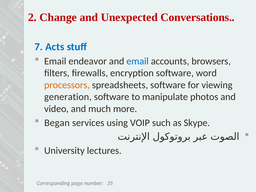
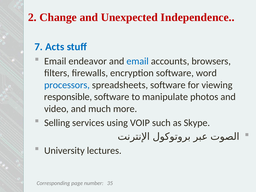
Conversations: Conversations -> Independence
processors colour: orange -> blue
generation: generation -> responsible
Began: Began -> Selling
